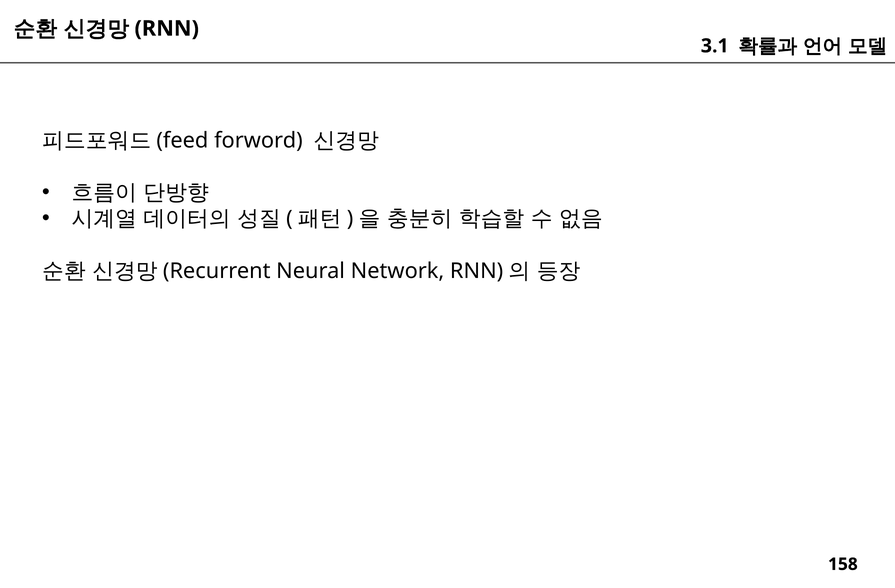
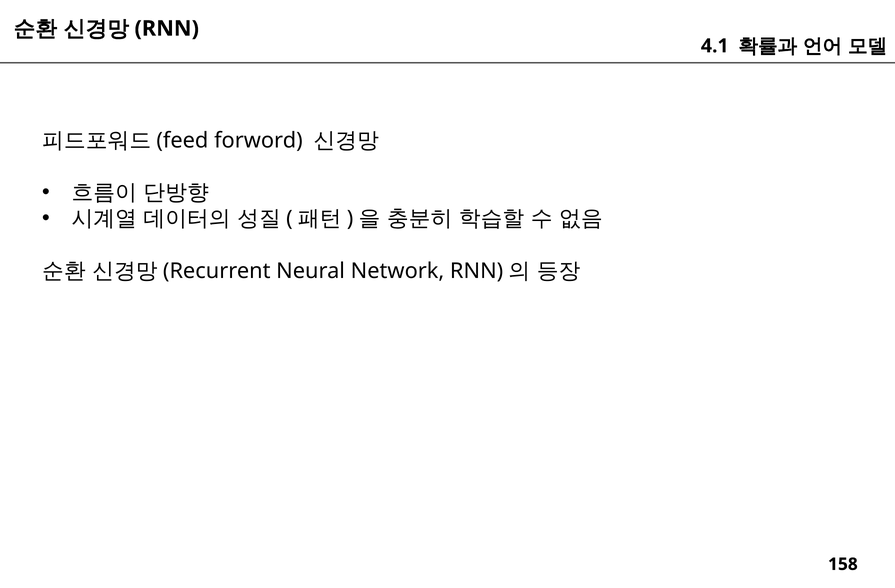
3.1: 3.1 -> 4.1
